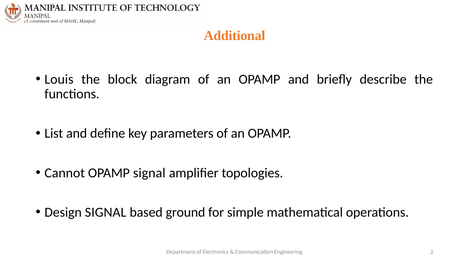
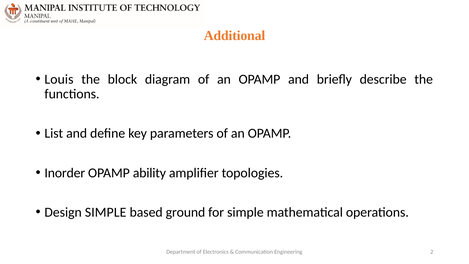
Cannot: Cannot -> Inorder
OPAMP signal: signal -> ability
Design SIGNAL: SIGNAL -> SIMPLE
